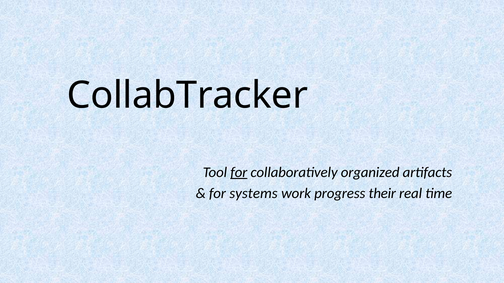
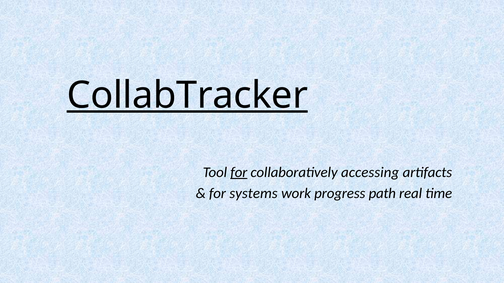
CollabTracker underline: none -> present
organized: organized -> accessing
their: their -> path
